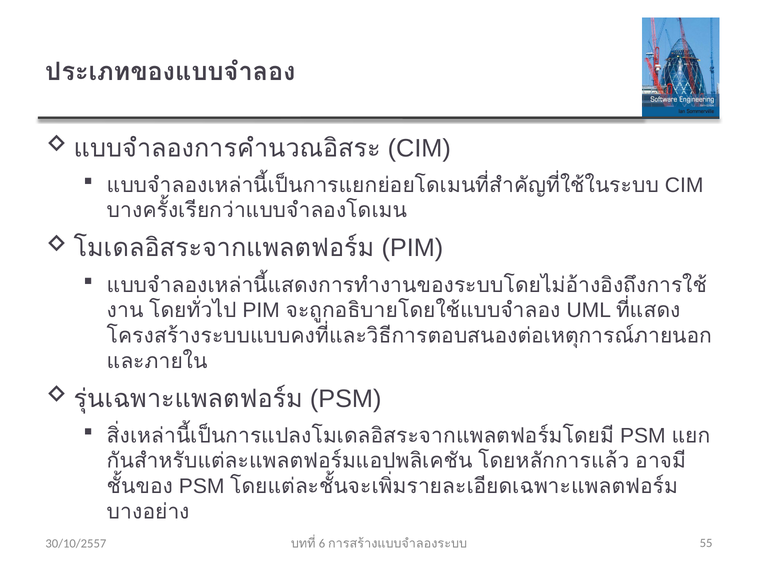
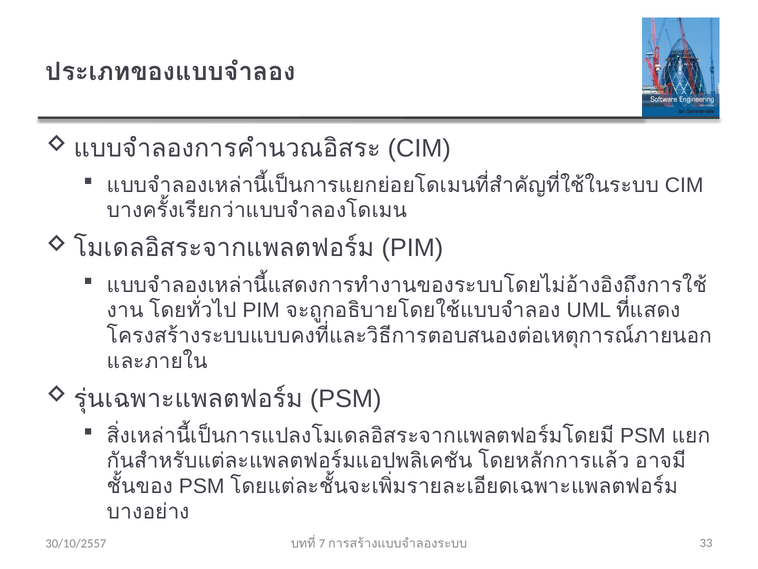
6: 6 -> 7
55: 55 -> 33
